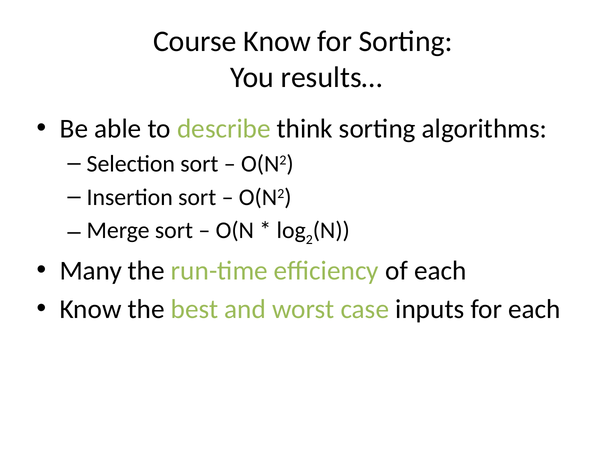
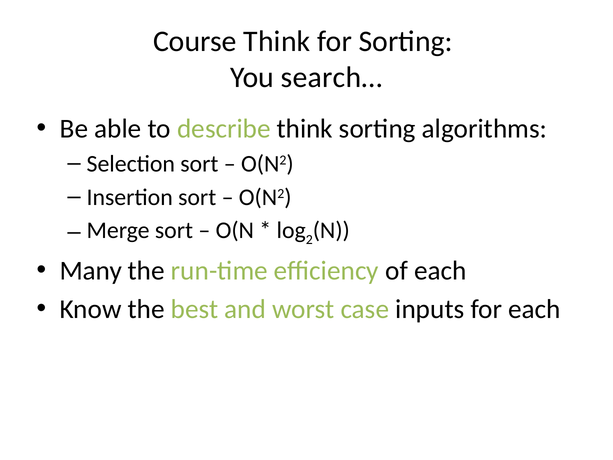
Course Know: Know -> Think
results…: results… -> search…
